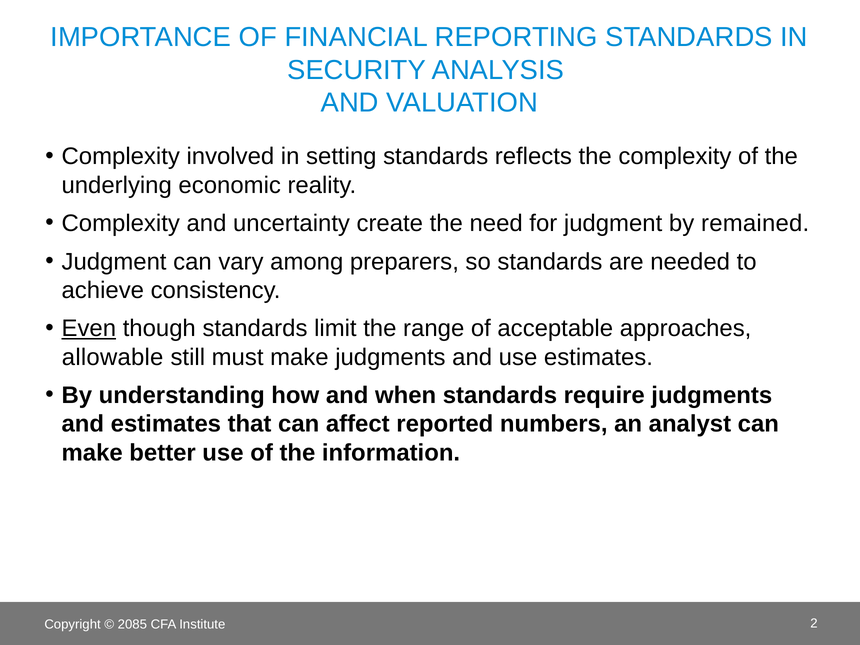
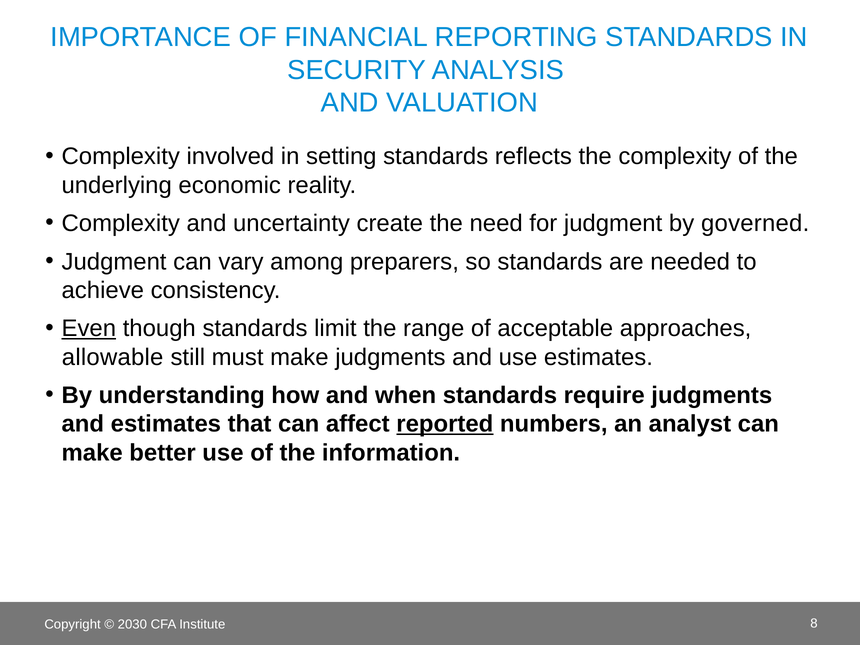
remained: remained -> governed
reported underline: none -> present
2085: 2085 -> 2030
2: 2 -> 8
